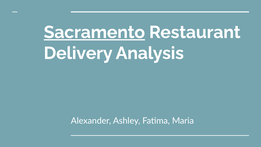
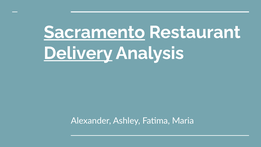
Delivery underline: none -> present
